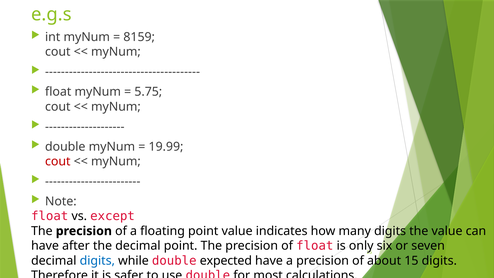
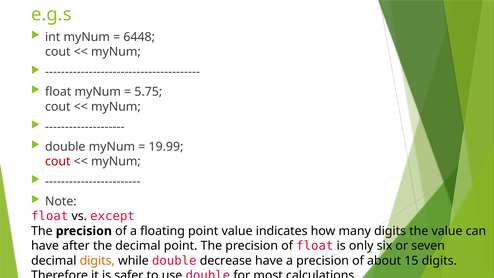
8159: 8159 -> 6448
digits at (97, 261) colour: blue -> orange
expected: expected -> decrease
